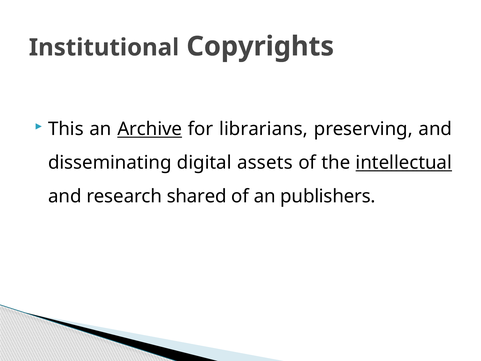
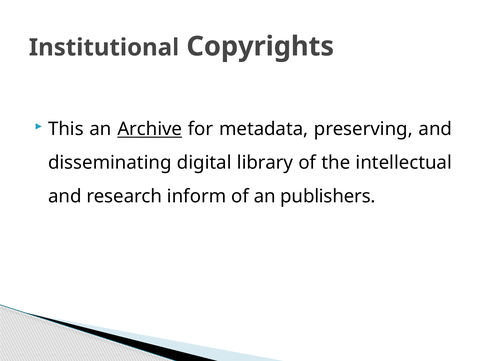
librarians: librarians -> metadata
assets: assets -> library
intellectual underline: present -> none
shared: shared -> inform
